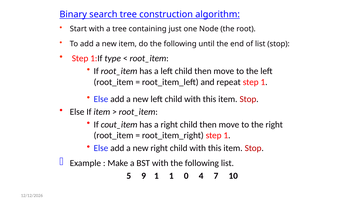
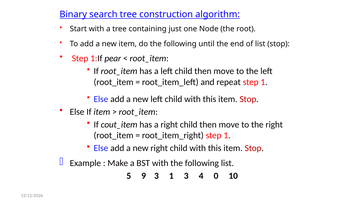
type: type -> pear
9 1: 1 -> 3
1 0: 0 -> 3
7: 7 -> 0
